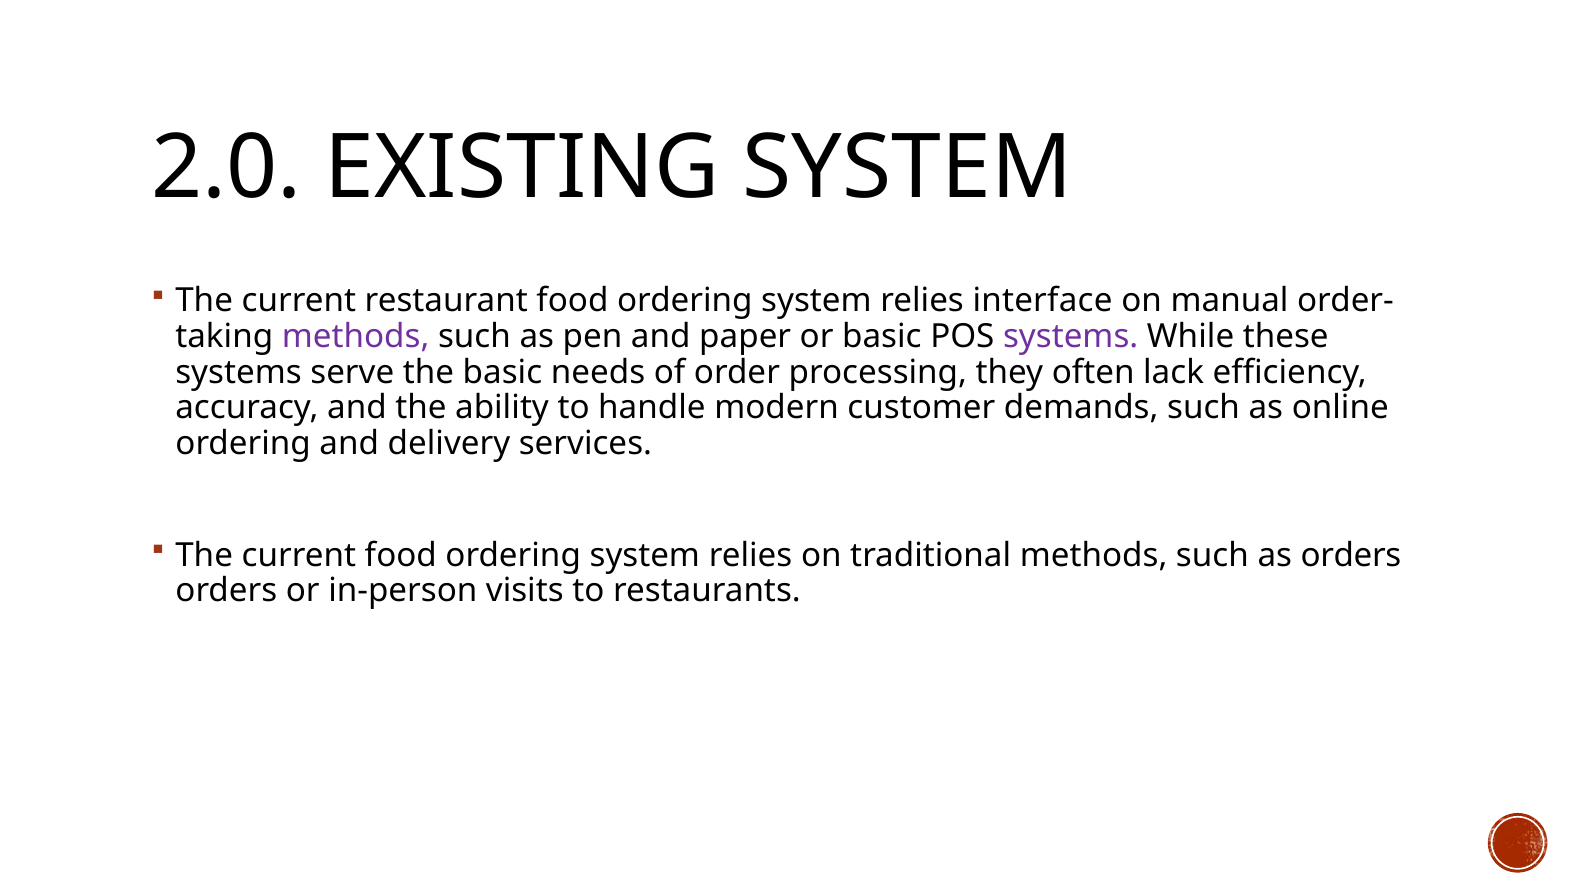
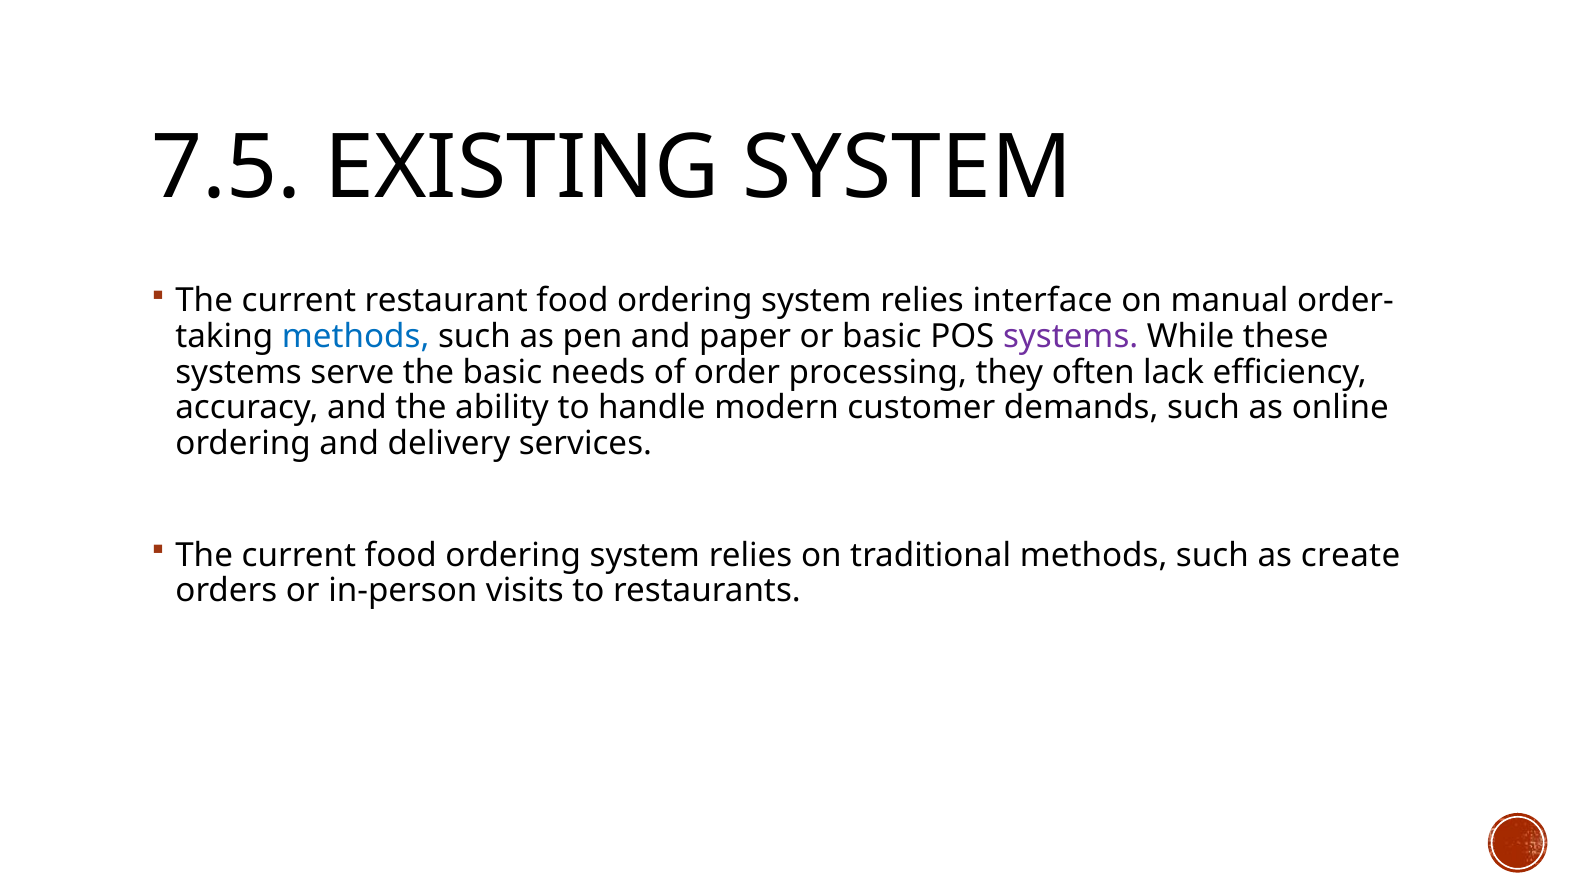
2.0: 2.0 -> 7.5
methods at (356, 336) colour: purple -> blue
as orders: orders -> create
